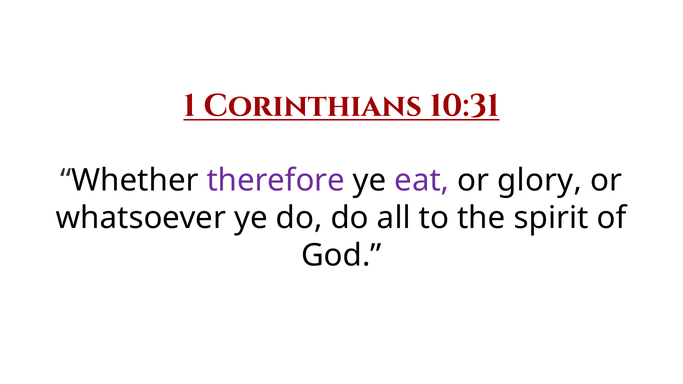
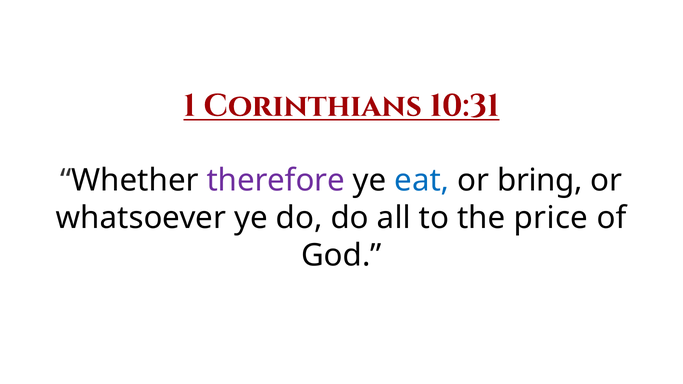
eat colour: purple -> blue
glory: glory -> bring
spirit: spirit -> price
